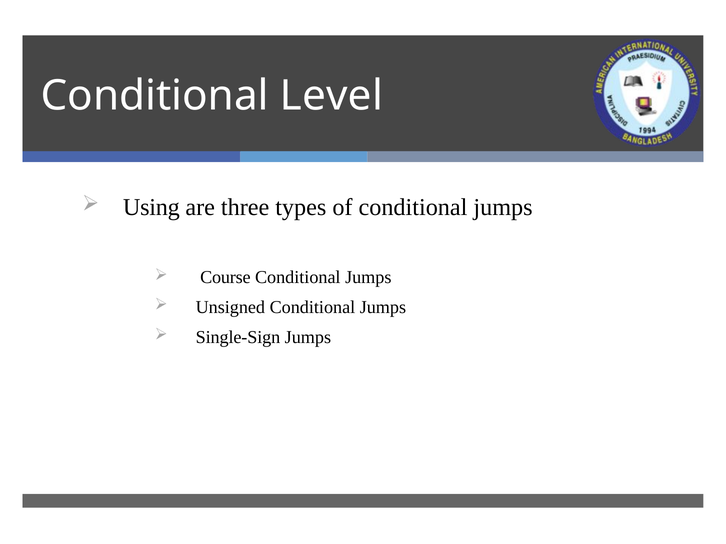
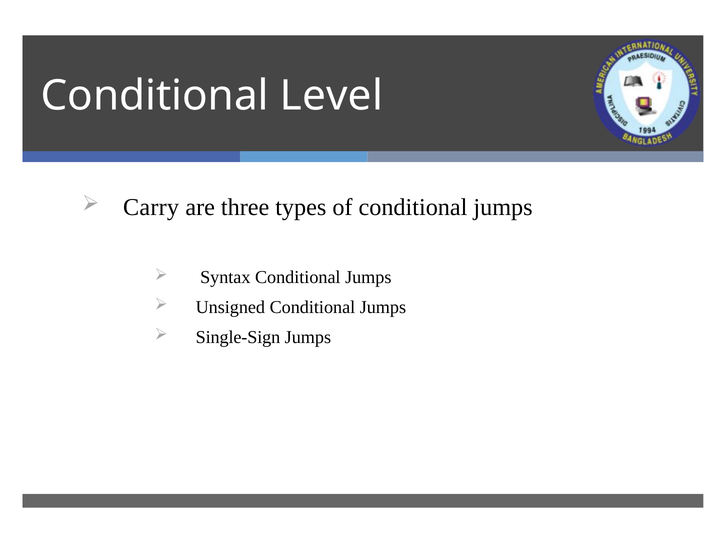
Using: Using -> Carry
Course: Course -> Syntax
